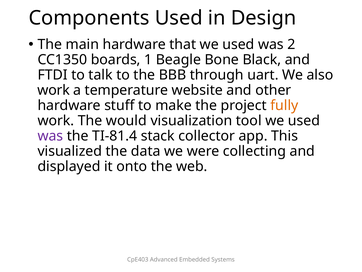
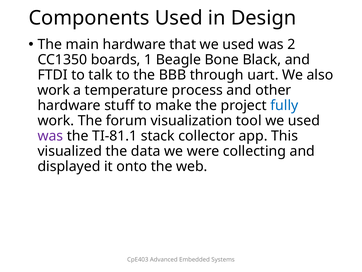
website: website -> process
fully colour: orange -> blue
would: would -> forum
TI-81.4: TI-81.4 -> TI-81.1
